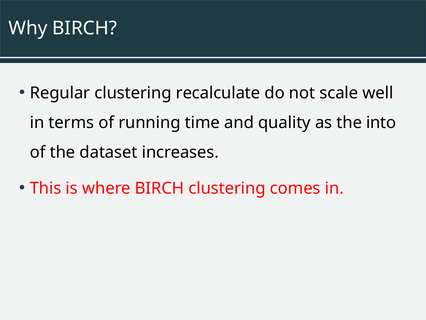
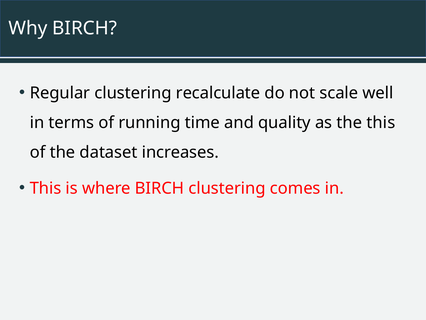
the into: into -> this
